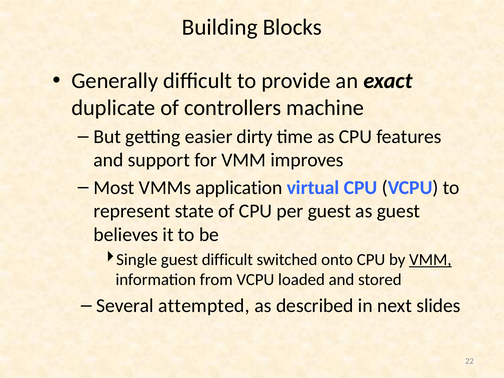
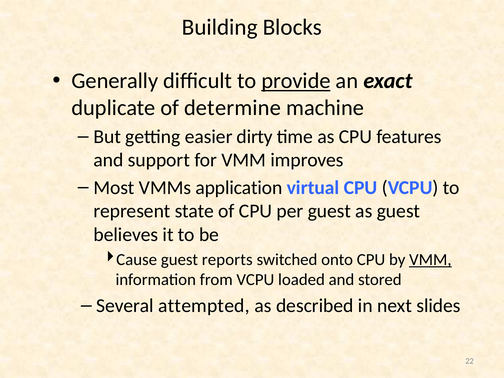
provide underline: none -> present
controllers: controllers -> determine
Single: Single -> Cause
guest difficult: difficult -> reports
